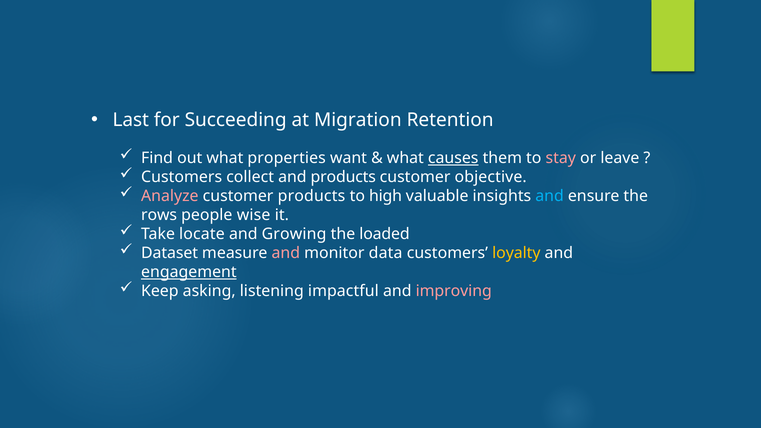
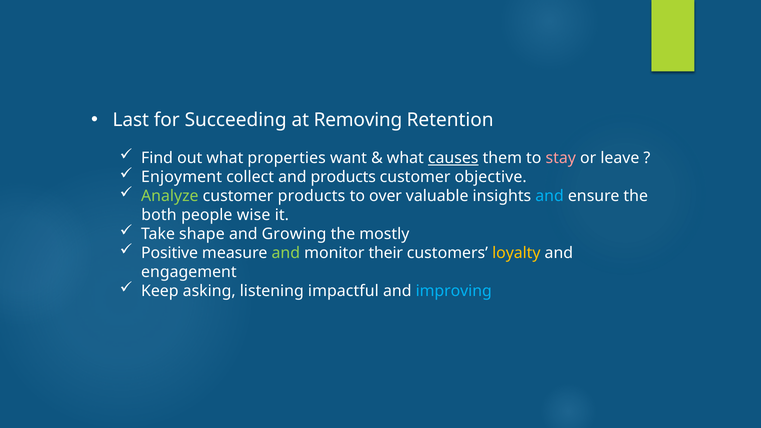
Migration: Migration -> Removing
Customers at (182, 177): Customers -> Enjoyment
Analyze colour: pink -> light green
high: high -> over
rows: rows -> both
locate: locate -> shape
loaded: loaded -> mostly
Dataset: Dataset -> Positive
and at (286, 253) colour: pink -> light green
data: data -> their
engagement underline: present -> none
improving colour: pink -> light blue
